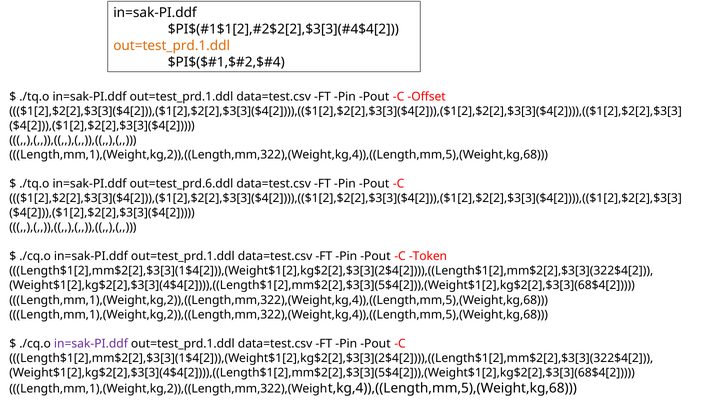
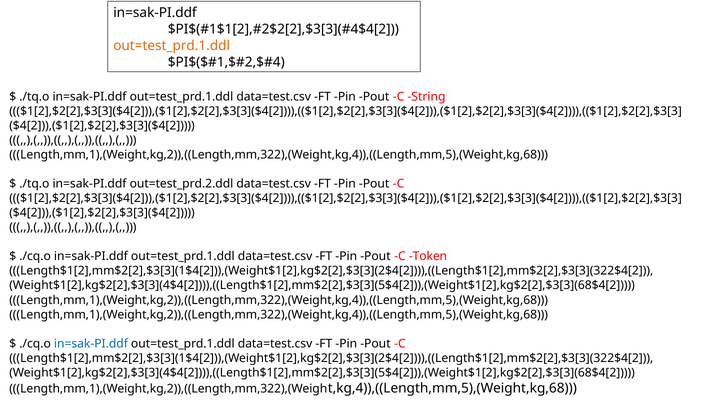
Offset: Offset -> String
out=test_prd.6.ddl: out=test_prd.6.ddl -> out=test_prd.2.ddl
in=sak-PI.ddf at (91, 344) colour: purple -> blue
